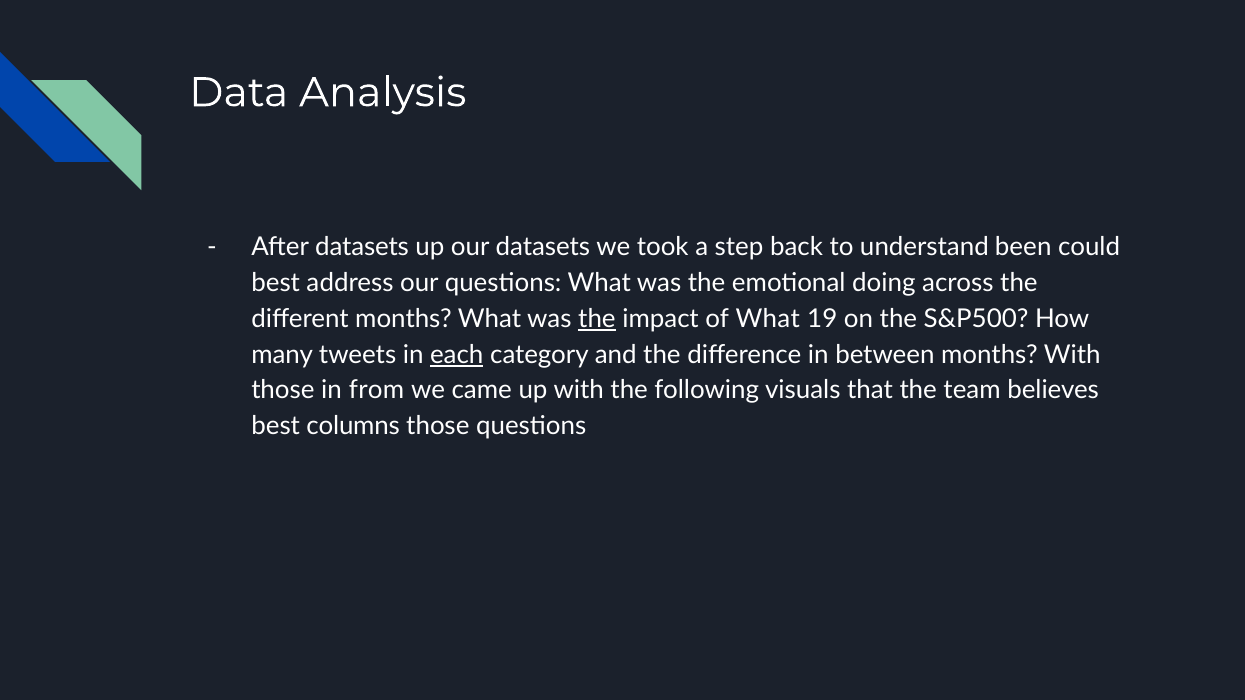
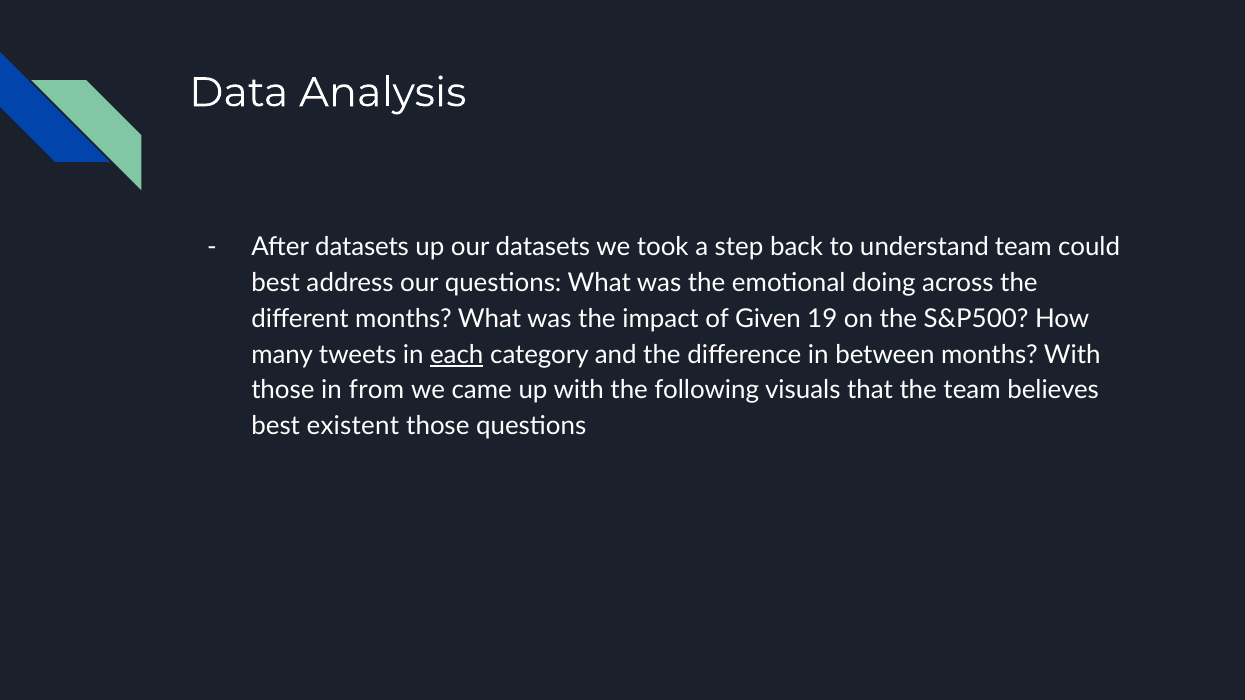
understand been: been -> team
the at (597, 319) underline: present -> none
of What: What -> Given
columns: columns -> existent
